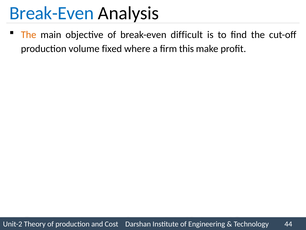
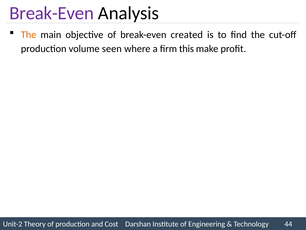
Break-Even at (52, 13) colour: blue -> purple
difficult: difficult -> created
fixed: fixed -> seen
